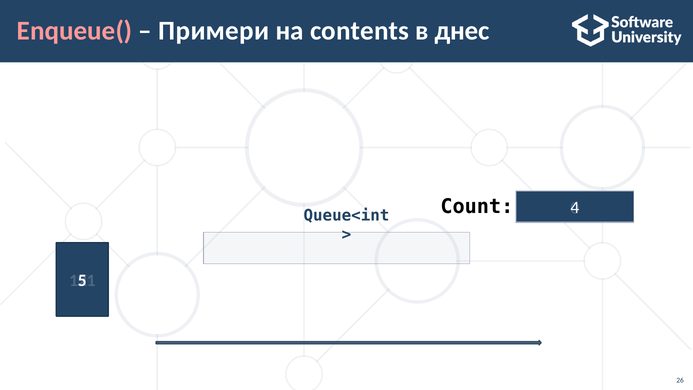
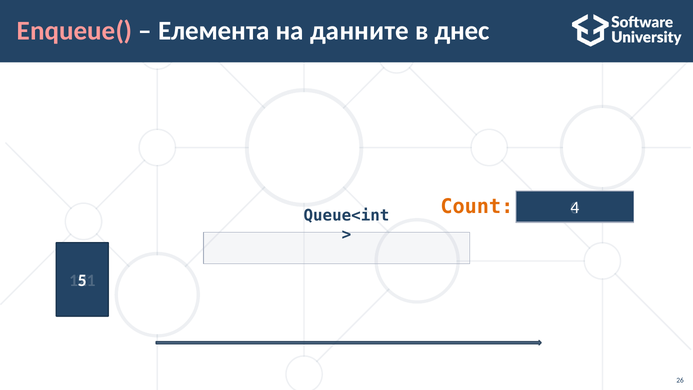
Примери: Примери -> Елемента
contents: contents -> данните
Count colour: black -> orange
